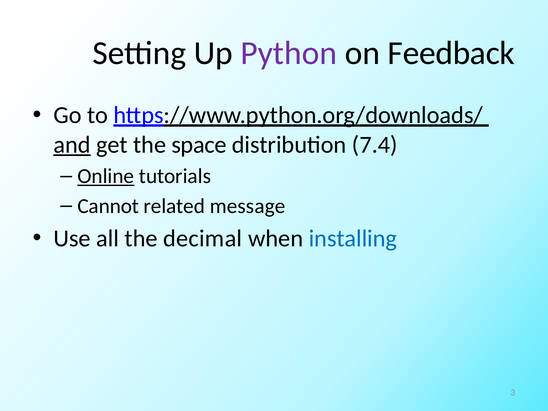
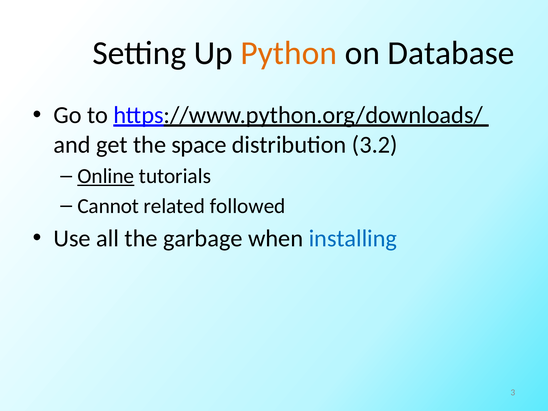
Python colour: purple -> orange
Feedback: Feedback -> Database
and underline: present -> none
7.4: 7.4 -> 3.2
message: message -> followed
decimal: decimal -> garbage
